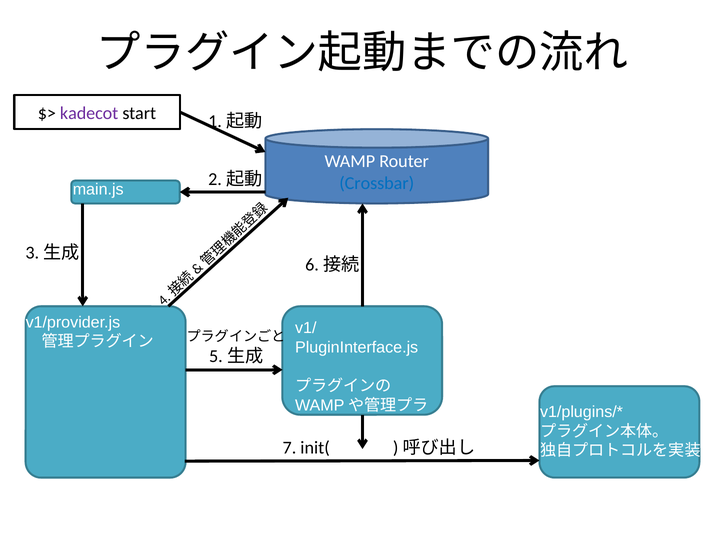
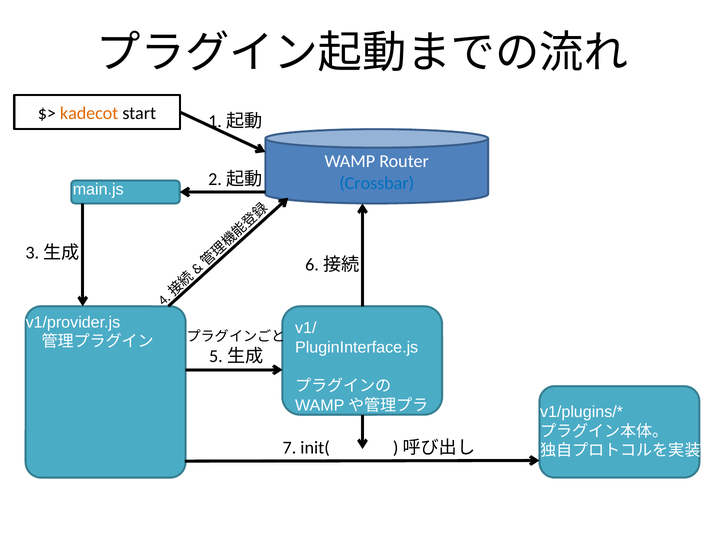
kadecot colour: purple -> orange
